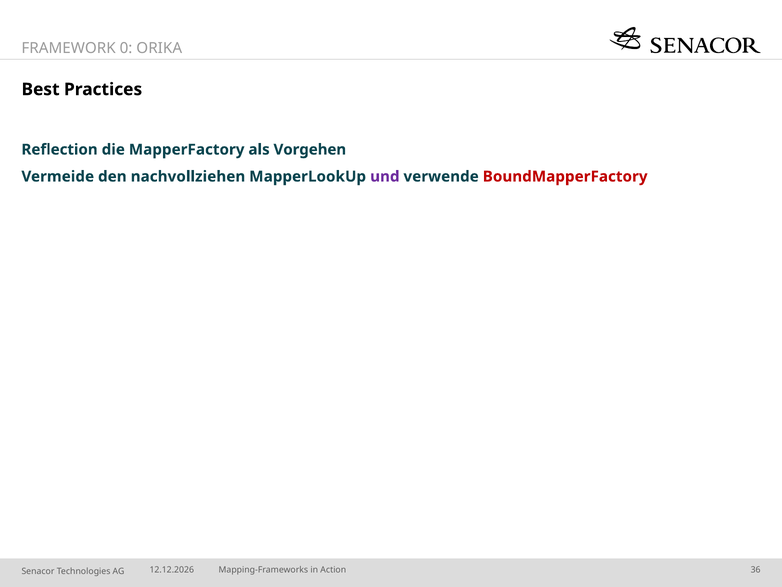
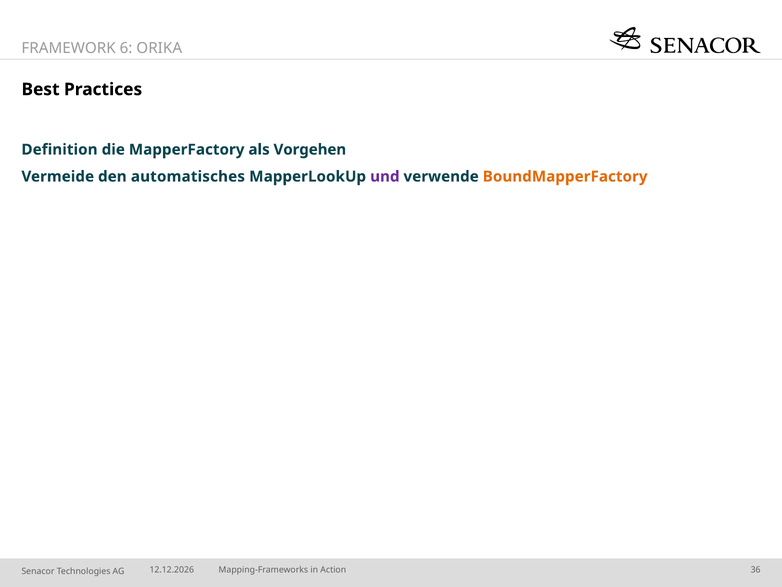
0: 0 -> 6
Reflection: Reflection -> Definition
nachvollziehen: nachvollziehen -> automatisches
BoundMapperFactory colour: red -> orange
